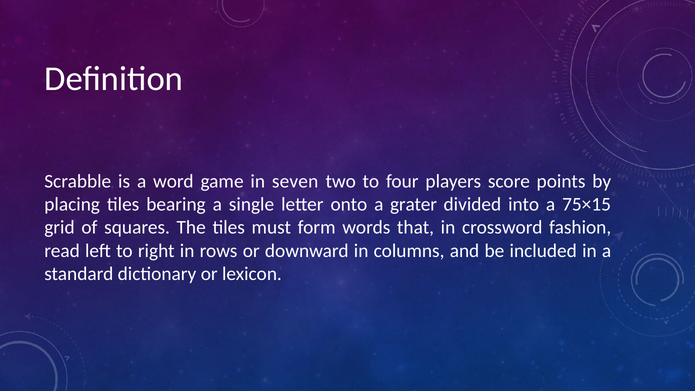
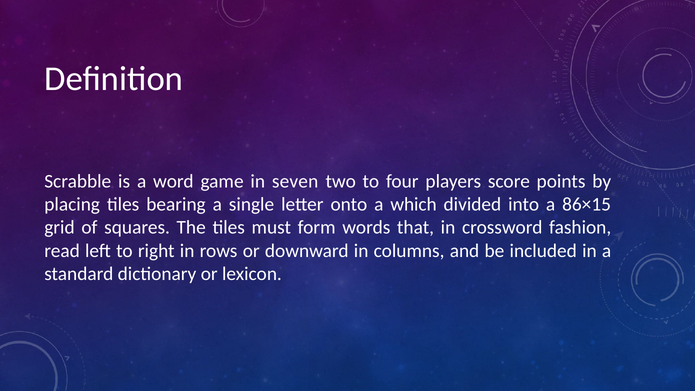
grater: grater -> which
75×15: 75×15 -> 86×15
